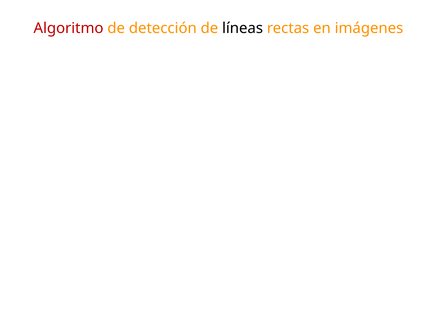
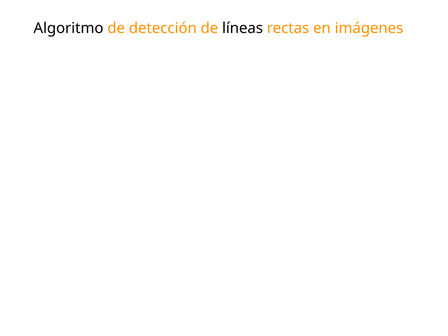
Algoritmo colour: red -> black
